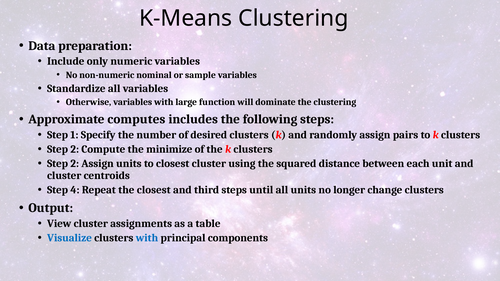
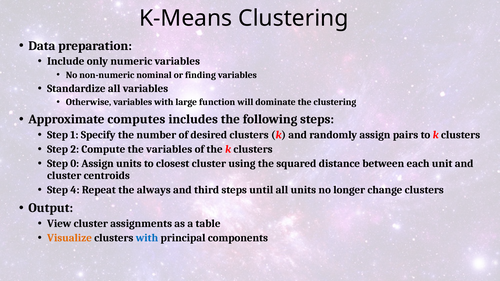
sample: sample -> finding
the minimize: minimize -> variables
2 at (75, 164): 2 -> 0
the closest: closest -> always
Visualize colour: blue -> orange
